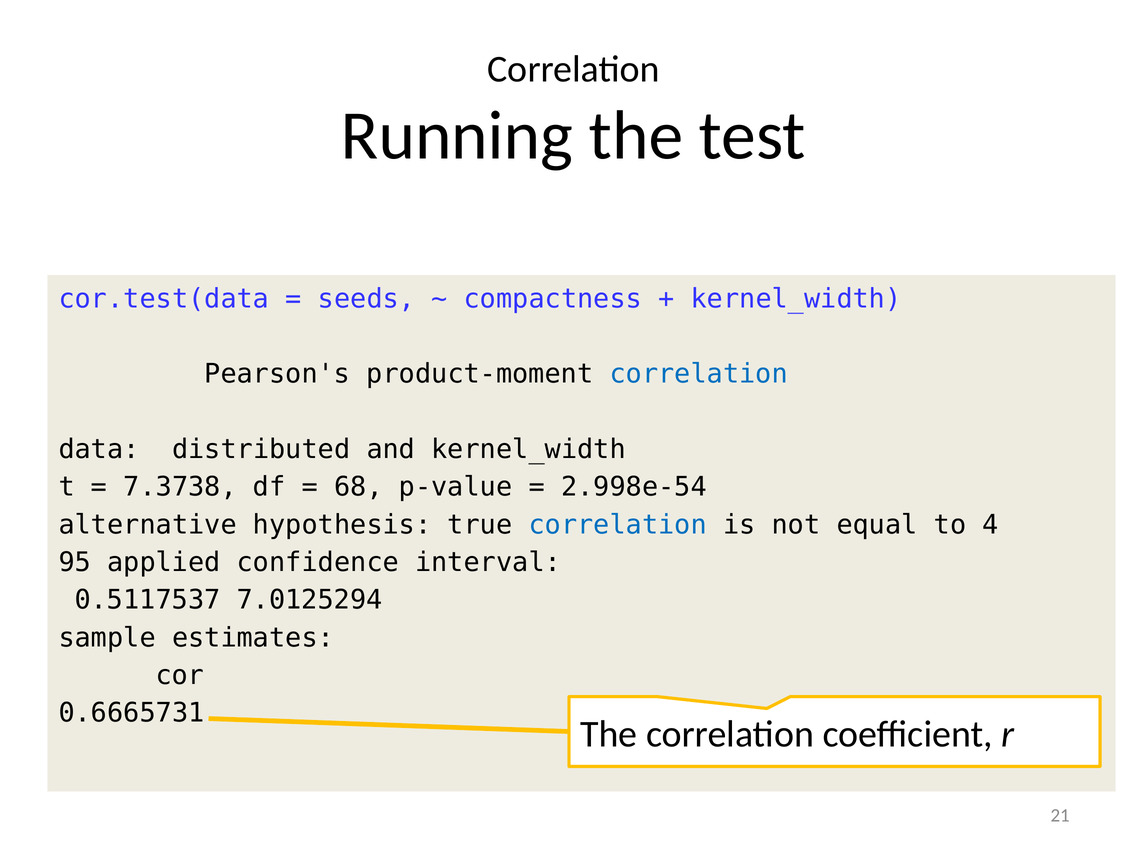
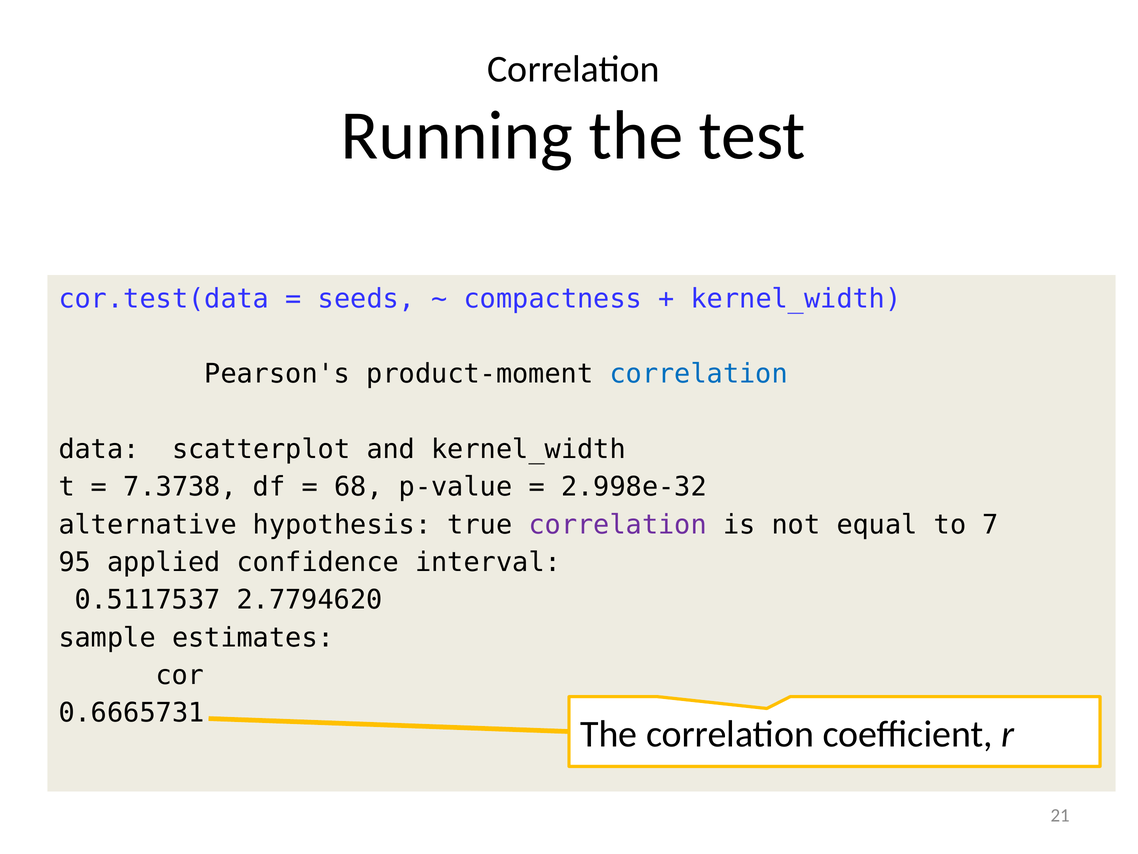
distributed: distributed -> scatterplot
2.998e-54: 2.998e-54 -> 2.998e-32
correlation at (618, 524) colour: blue -> purple
4: 4 -> 7
7.0125294: 7.0125294 -> 2.7794620
